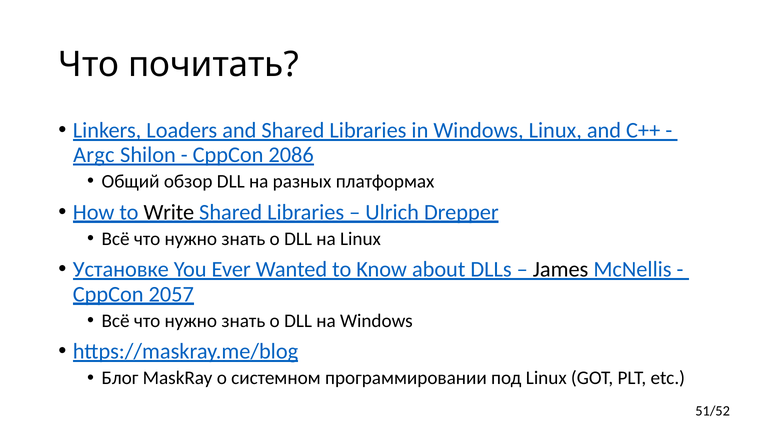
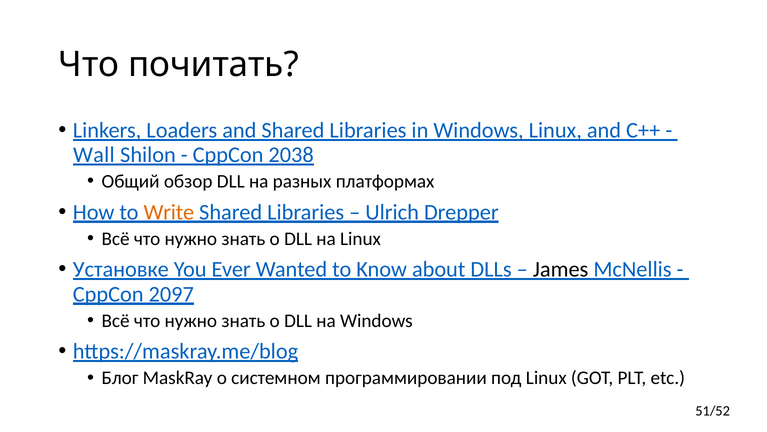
Argc: Argc -> Wall
2086: 2086 -> 2038
Write colour: black -> orange
2057: 2057 -> 2097
